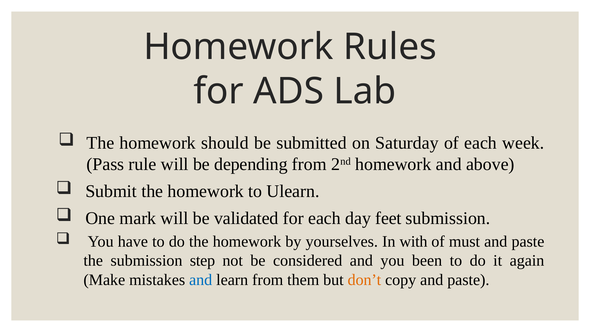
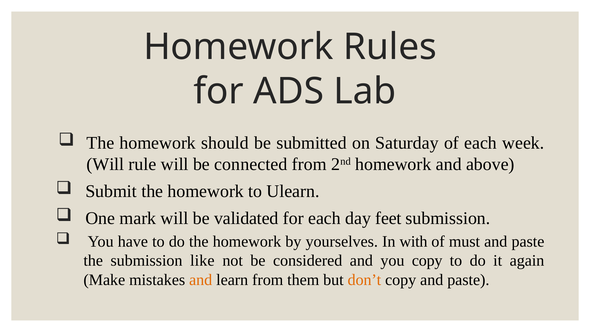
Pass at (105, 164): Pass -> Will
depending: depending -> connected
step: step -> like
you been: been -> copy
and at (201, 280) colour: blue -> orange
